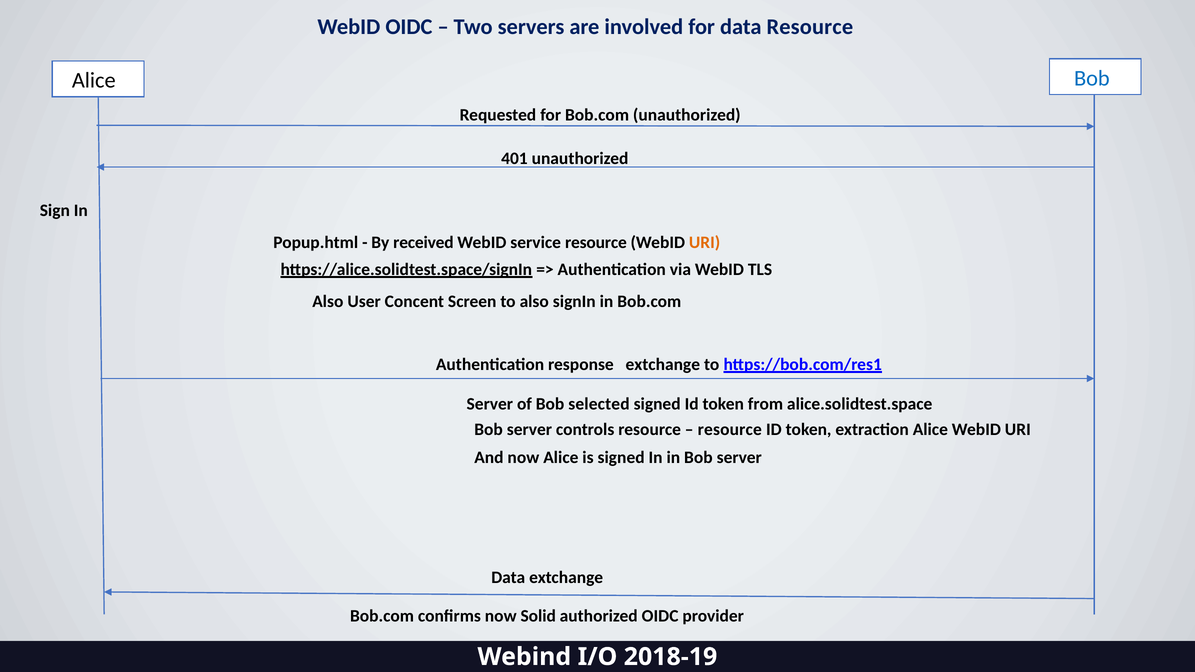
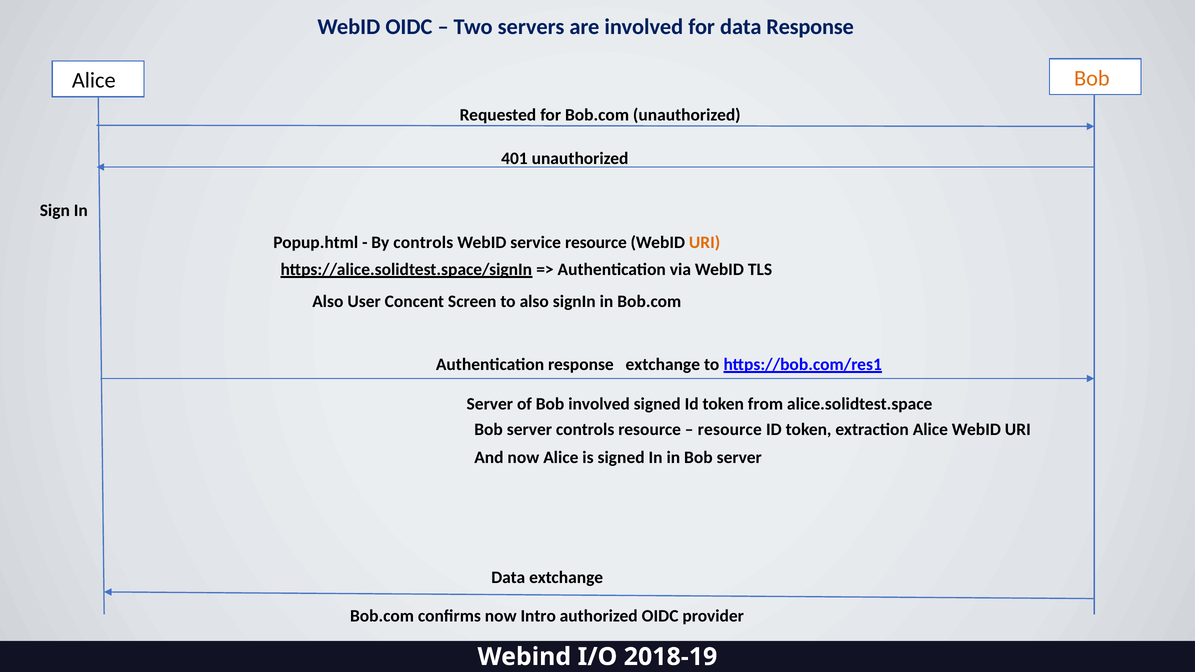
data Resource: Resource -> Response
Bob at (1092, 78) colour: blue -> orange
By received: received -> controls
Bob selected: selected -> involved
Solid: Solid -> Intro
